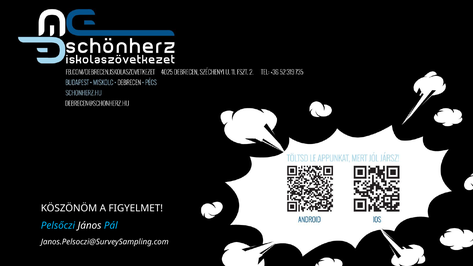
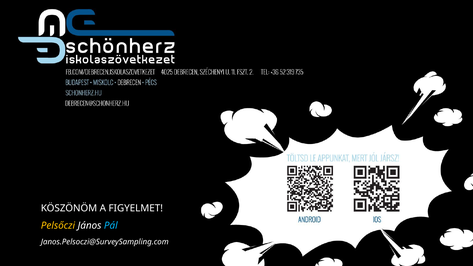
Pelsőczi colour: light blue -> yellow
